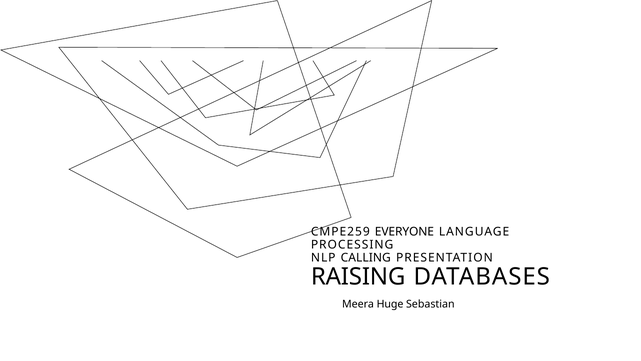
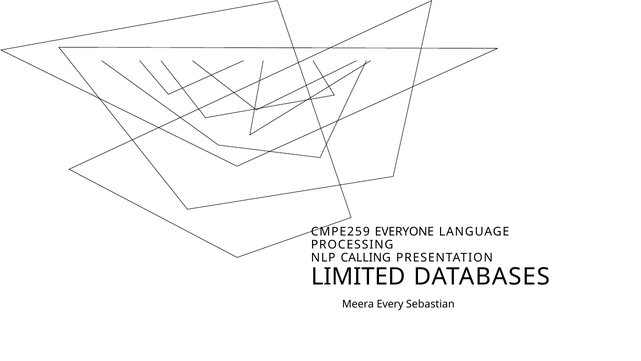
RAISING: RAISING -> LIMITED
Huge: Huge -> Every
